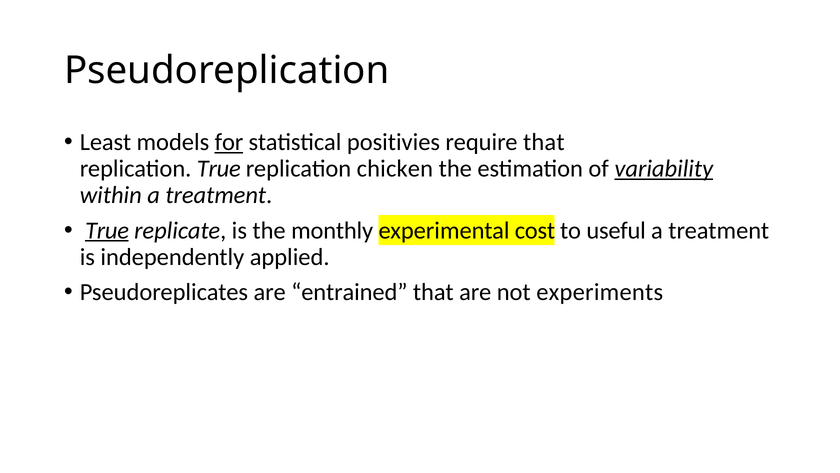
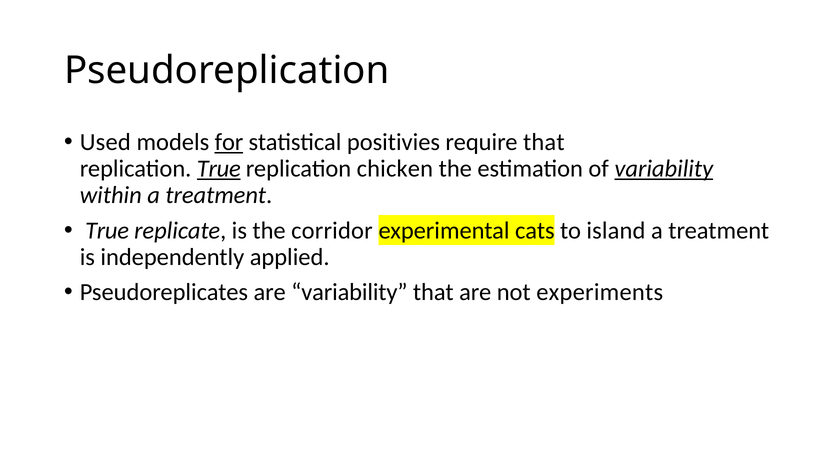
Least: Least -> Used
True at (219, 168) underline: none -> present
True at (107, 230) underline: present -> none
monthly: monthly -> corridor
cost: cost -> cats
useful: useful -> island
are entrained: entrained -> variability
